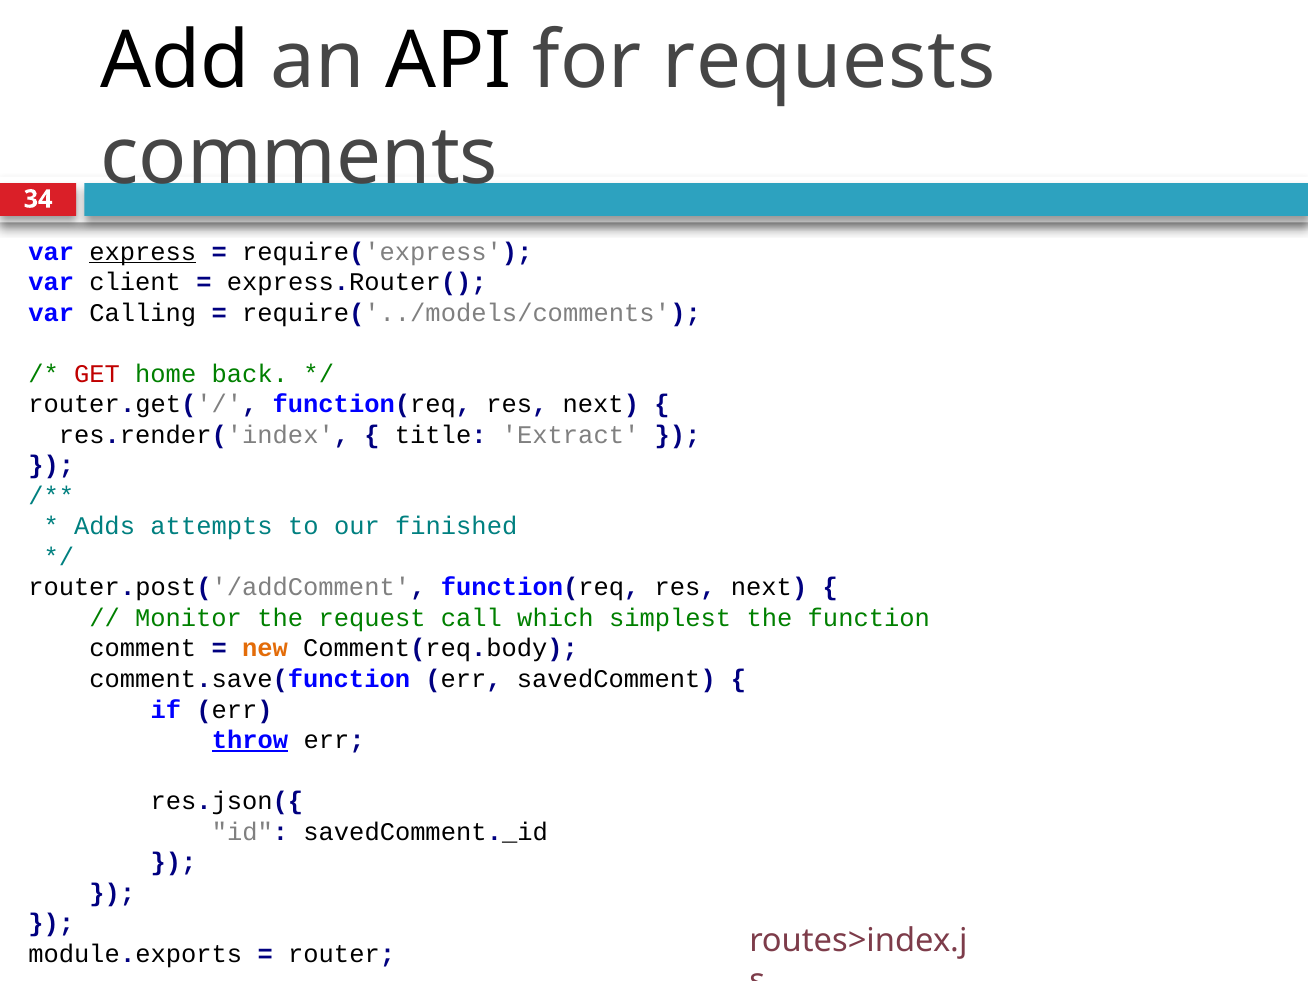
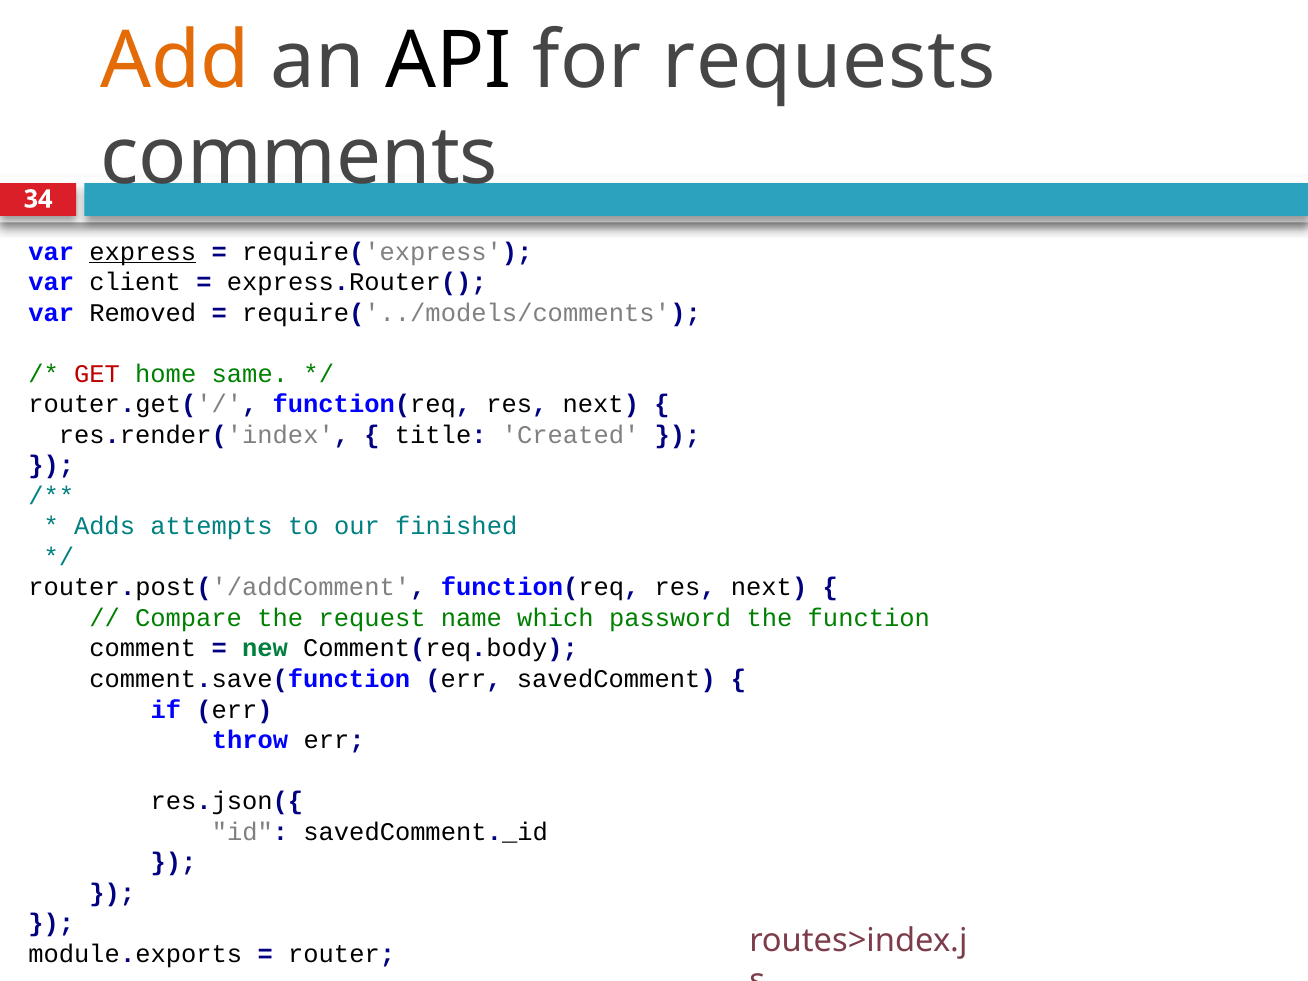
Add colour: black -> orange
Calling: Calling -> Removed
back: back -> same
Extract: Extract -> Created
Monitor: Monitor -> Compare
call: call -> name
simplest: simplest -> password
new colour: orange -> green
throw underline: present -> none
